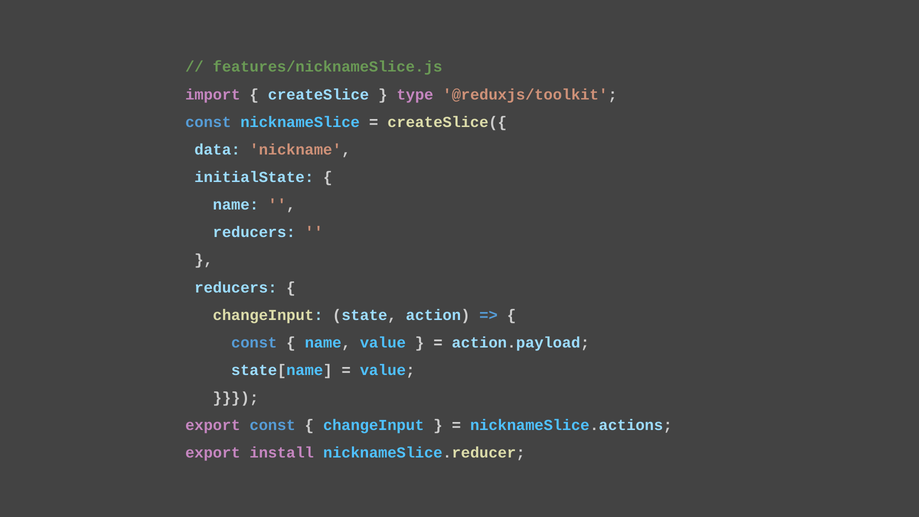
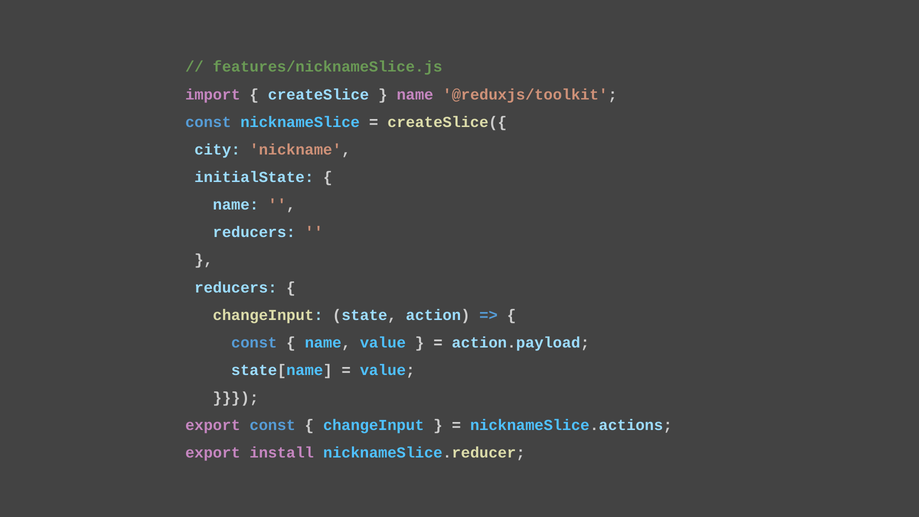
type at (415, 94): type -> name
data: data -> city
